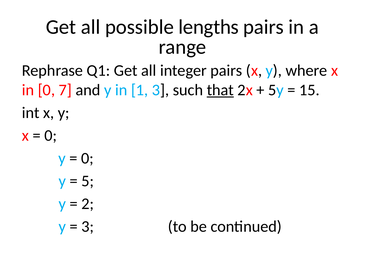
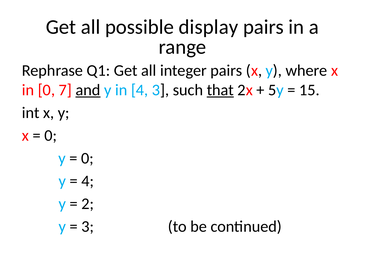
lengths: lengths -> display
and underline: none -> present
in 1: 1 -> 4
5 at (88, 181): 5 -> 4
